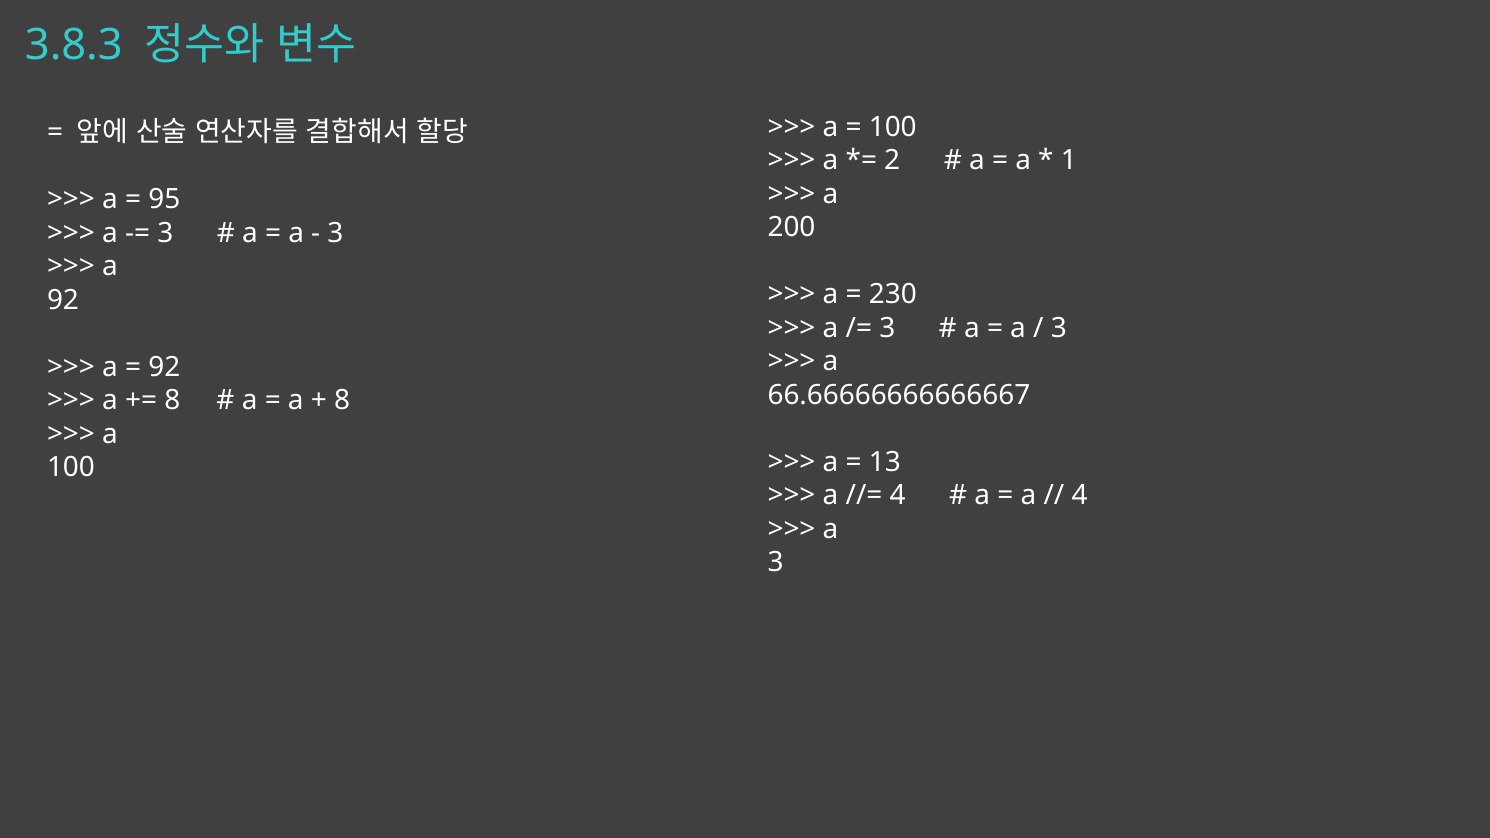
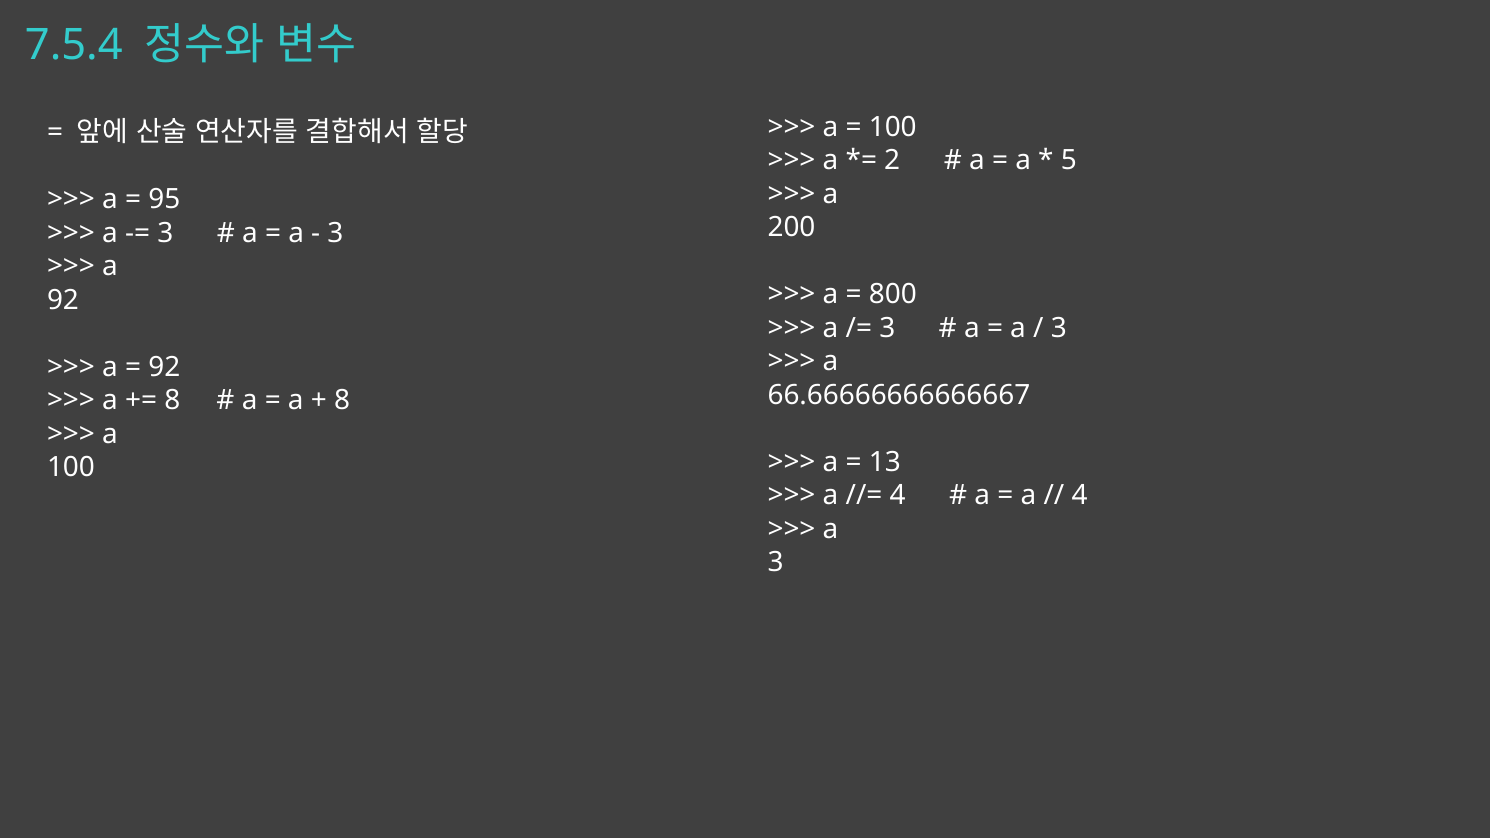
3.8.3: 3.8.3 -> 7.5.4
1: 1 -> 5
230: 230 -> 800
